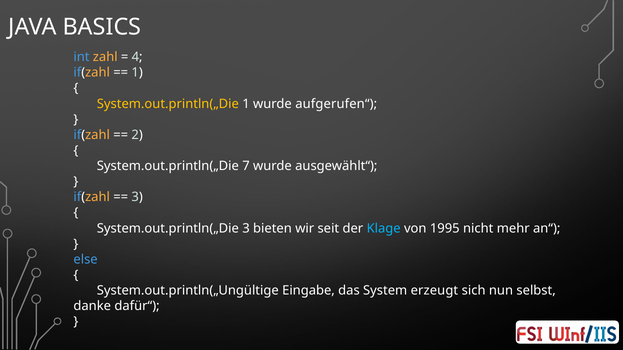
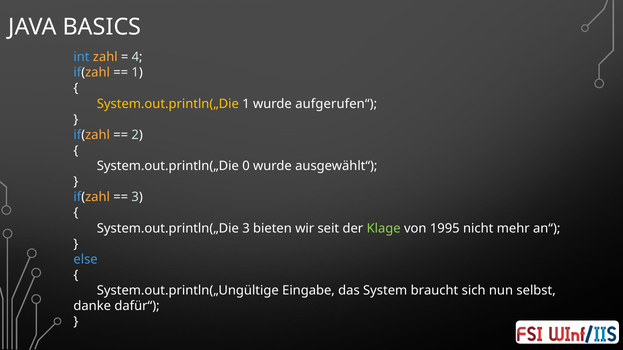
7: 7 -> 0
Klage colour: light blue -> light green
erzeugt: erzeugt -> braucht
